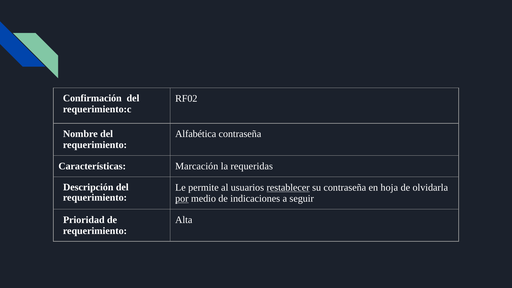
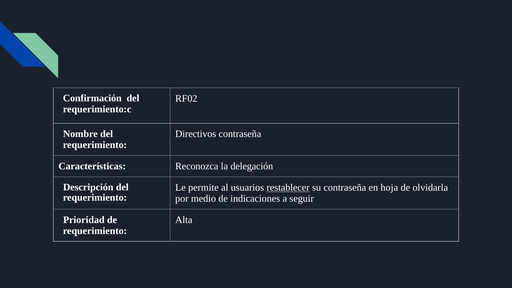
Alfabética: Alfabética -> Directivos
Marcación: Marcación -> Reconozca
requeridas: requeridas -> delegación
por underline: present -> none
